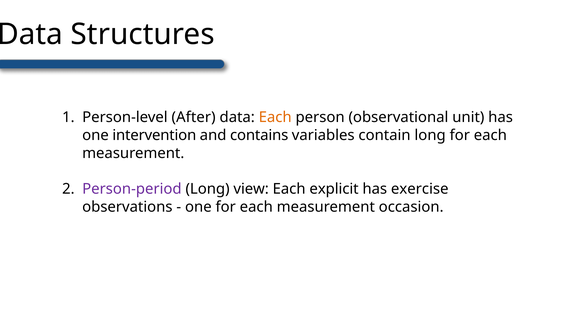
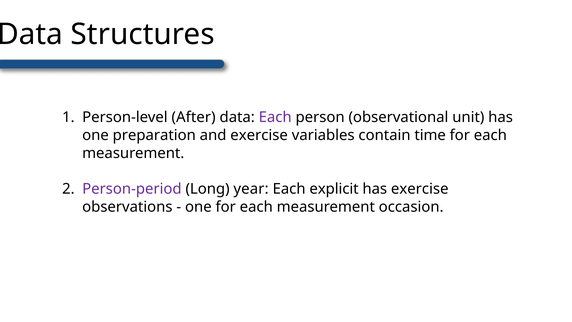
Each at (275, 117) colour: orange -> purple
intervention: intervention -> preparation
and contains: contains -> exercise
contain long: long -> time
view: view -> year
